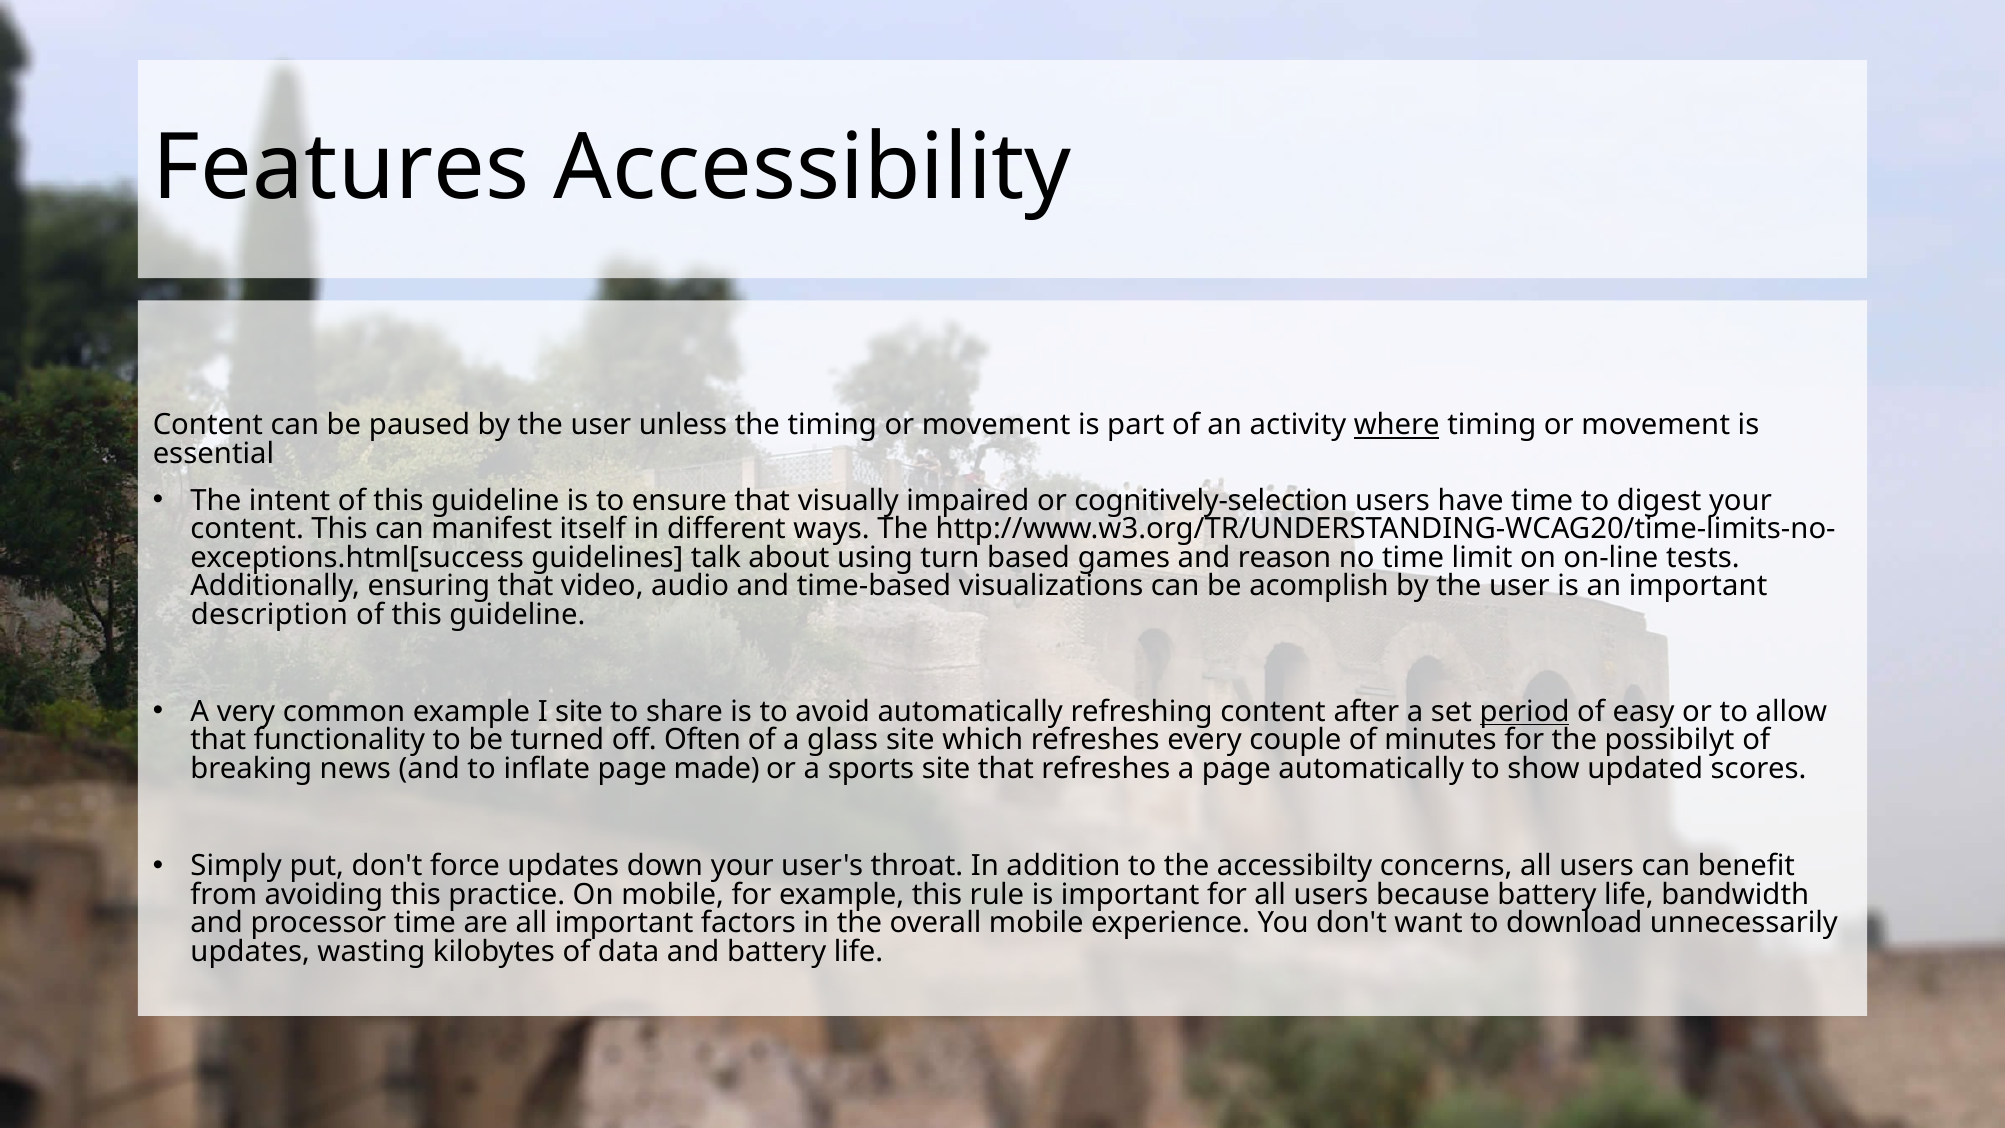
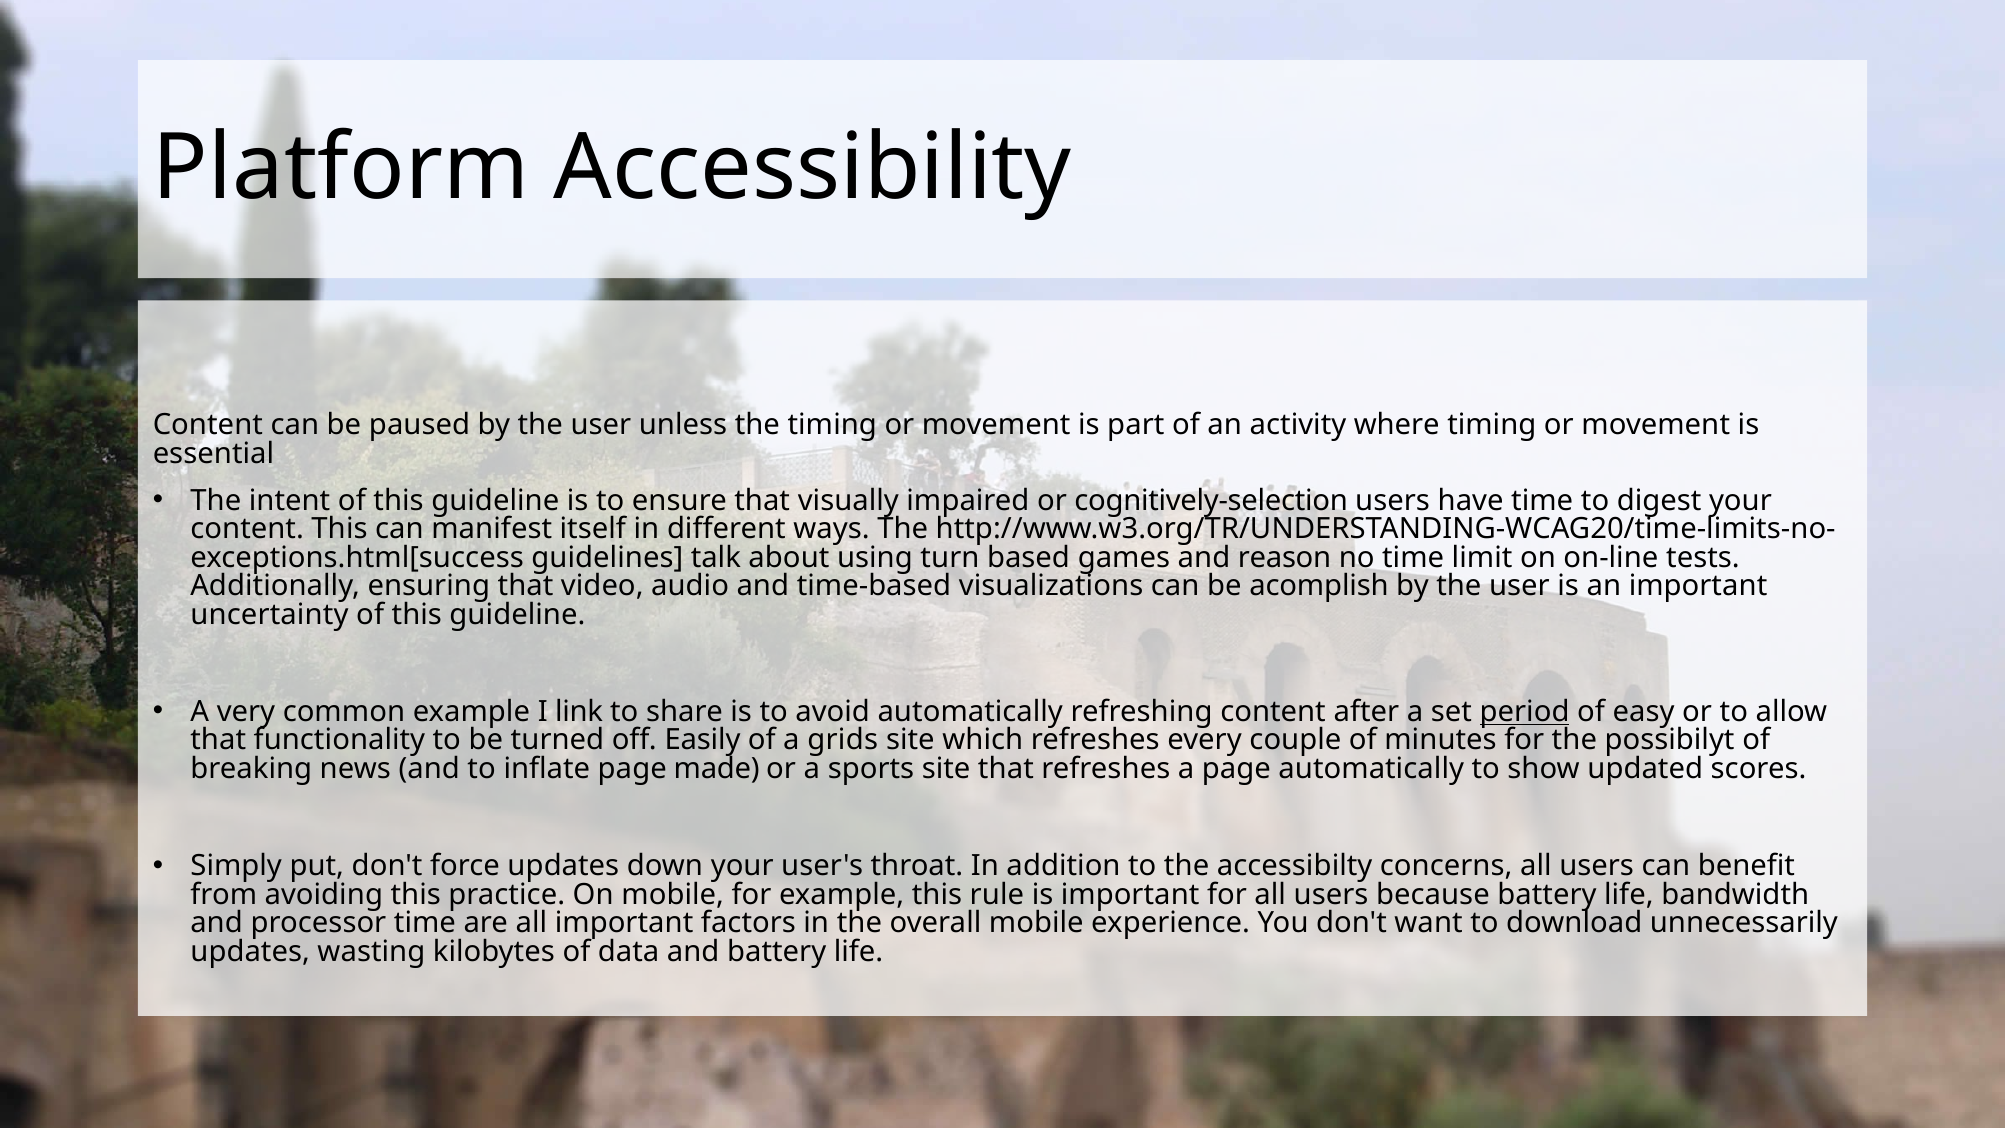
Features: Features -> Platform
where underline: present -> none
description: description -> uncertainty
I site: site -> link
Often: Often -> Easily
glass: glass -> grids
